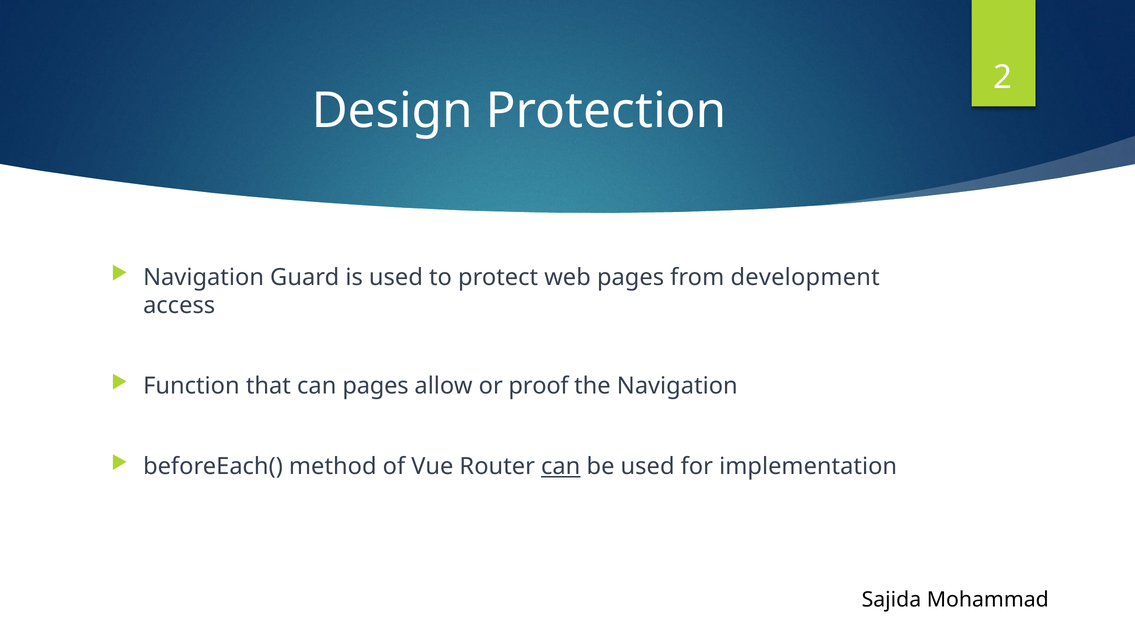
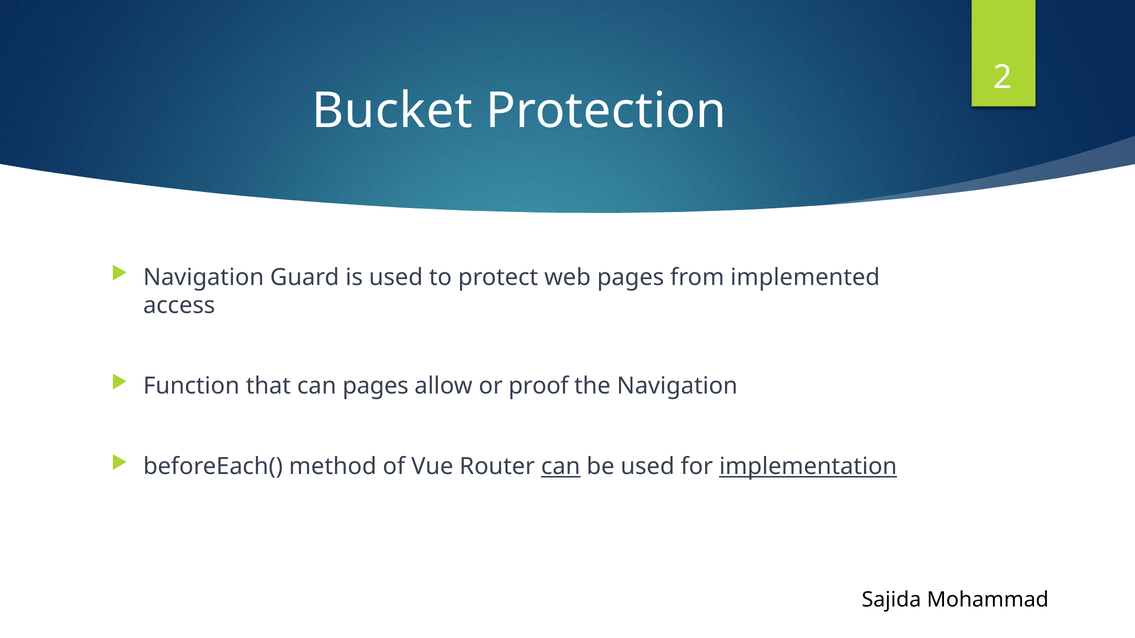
Design: Design -> Bucket
development: development -> implemented
implementation underline: none -> present
